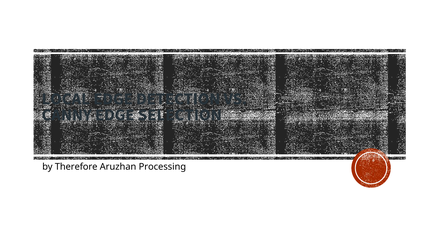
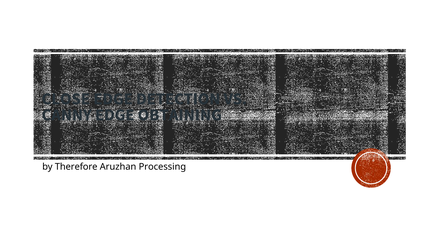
LOCAL: LOCAL -> CLOSE
SELECTION: SELECTION -> OBTAINING
